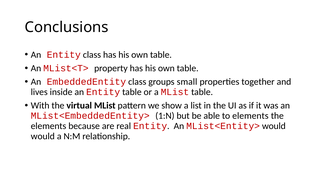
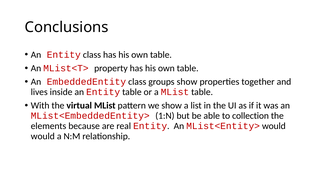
groups small: small -> show
to elements: elements -> collection
